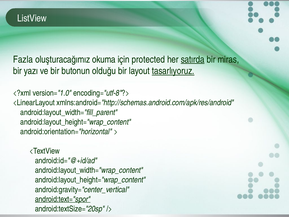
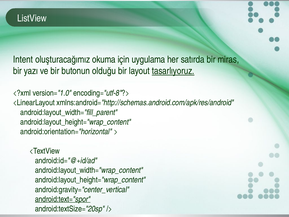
Fazla: Fazla -> Intent
protected: protected -> uygulama
satırda underline: present -> none
